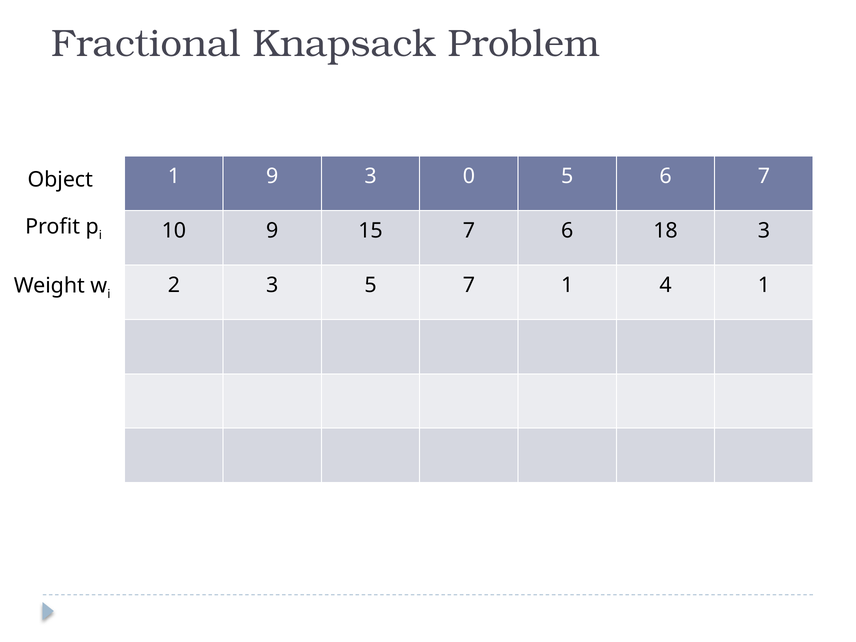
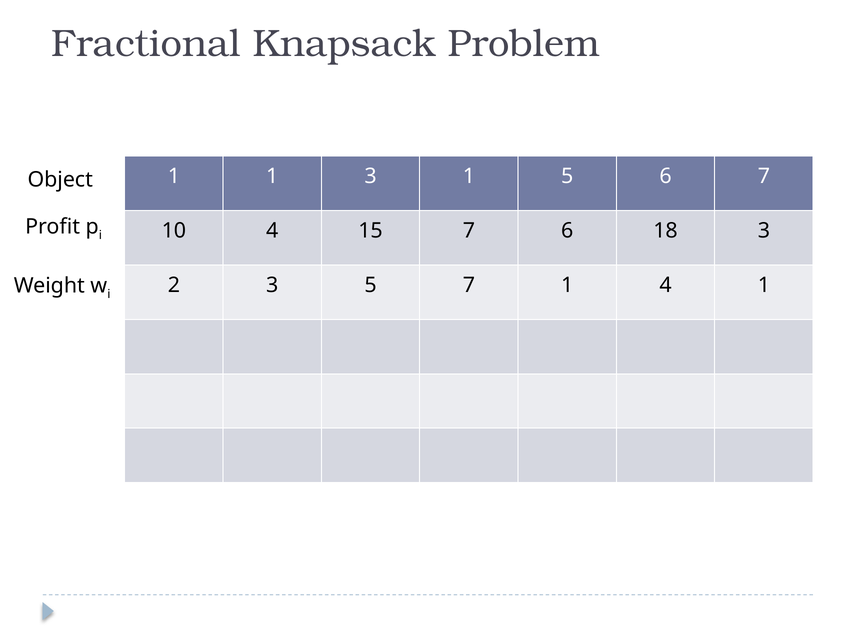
1 9: 9 -> 1
3 0: 0 -> 1
10 9: 9 -> 4
